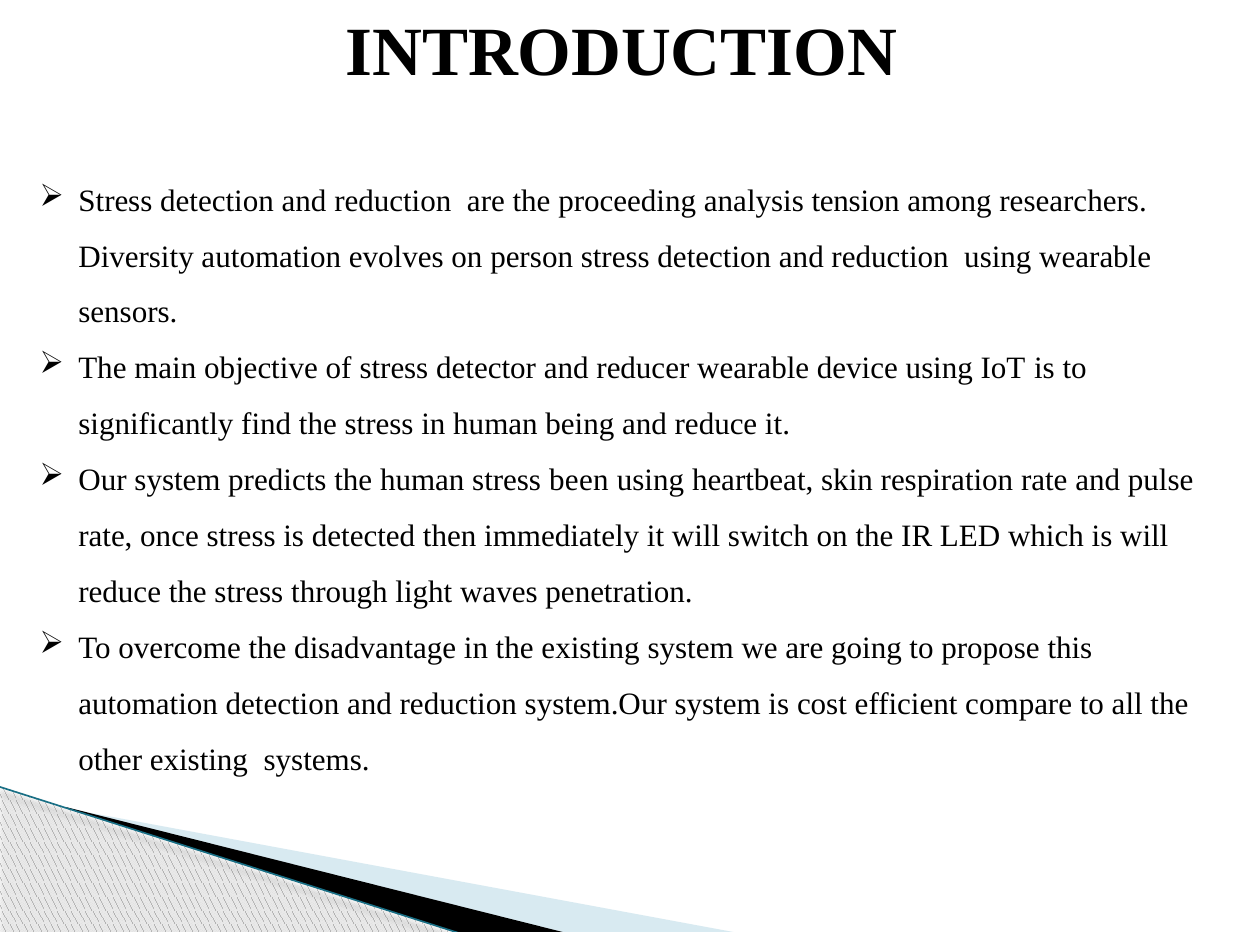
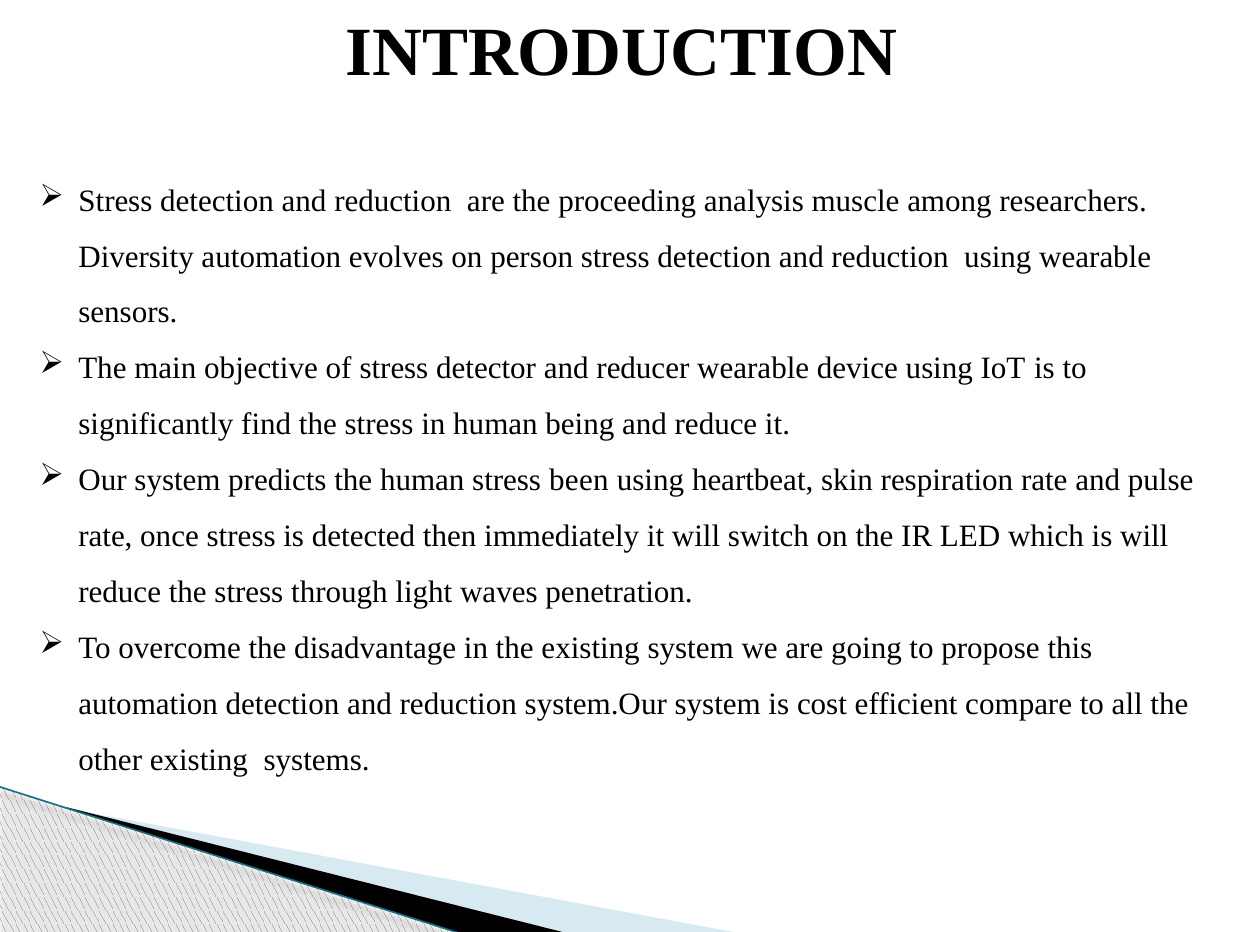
tension: tension -> muscle
